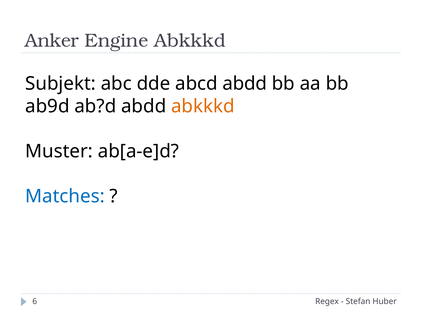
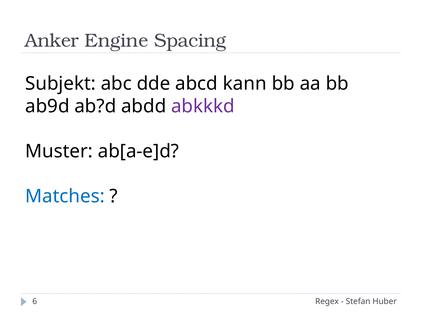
Engine Abkkkd: Abkkkd -> Spacing
abcd abdd: abdd -> kann
abkkkd at (203, 106) colour: orange -> purple
